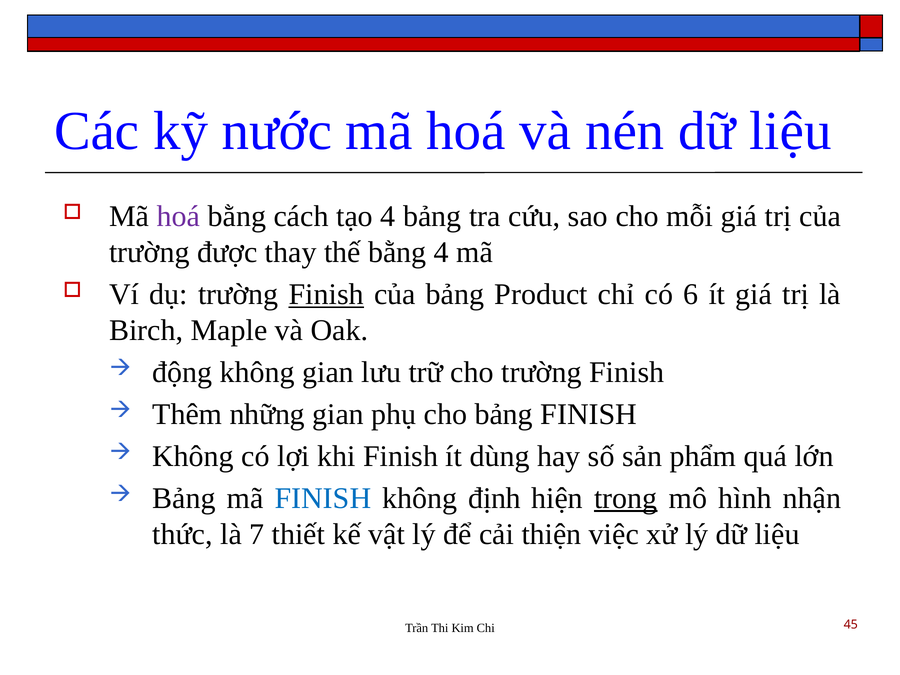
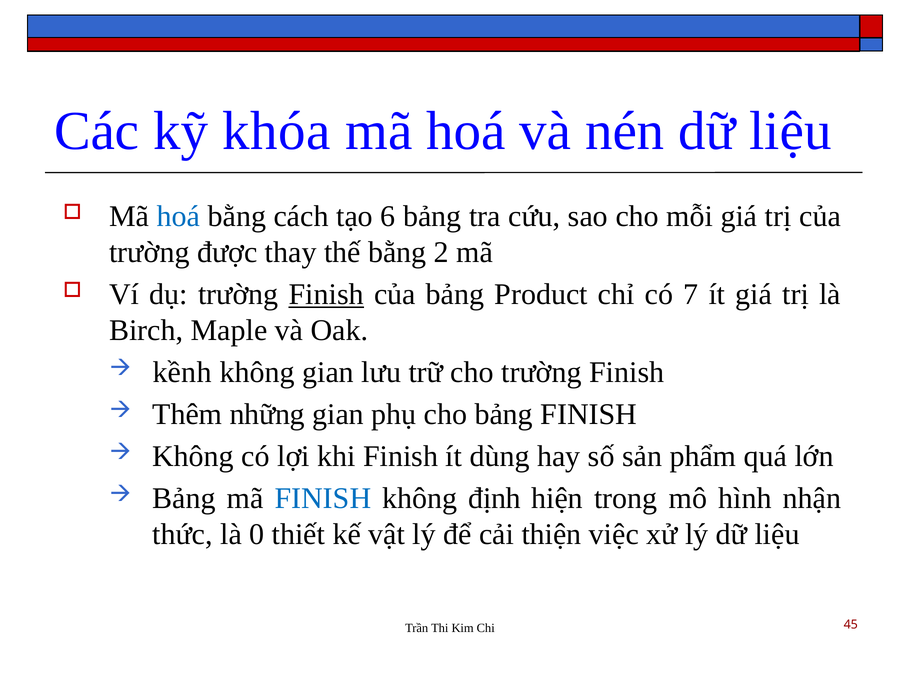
nước: nước -> khóa
hoá at (178, 216) colour: purple -> blue
tạo 4: 4 -> 6
bằng 4: 4 -> 2
6: 6 -> 7
động: động -> kềnh
trong underline: present -> none
7: 7 -> 0
